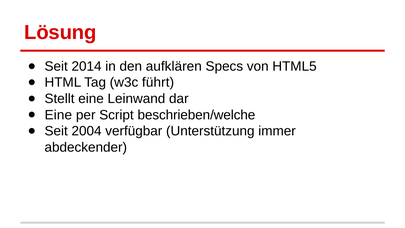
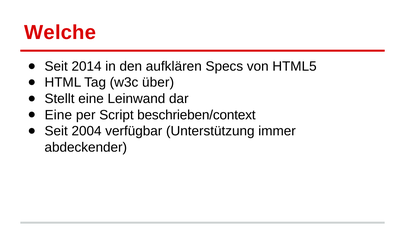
Lösung: Lösung -> Welche
führt: führt -> über
beschrieben/welche: beschrieben/welche -> beschrieben/context
